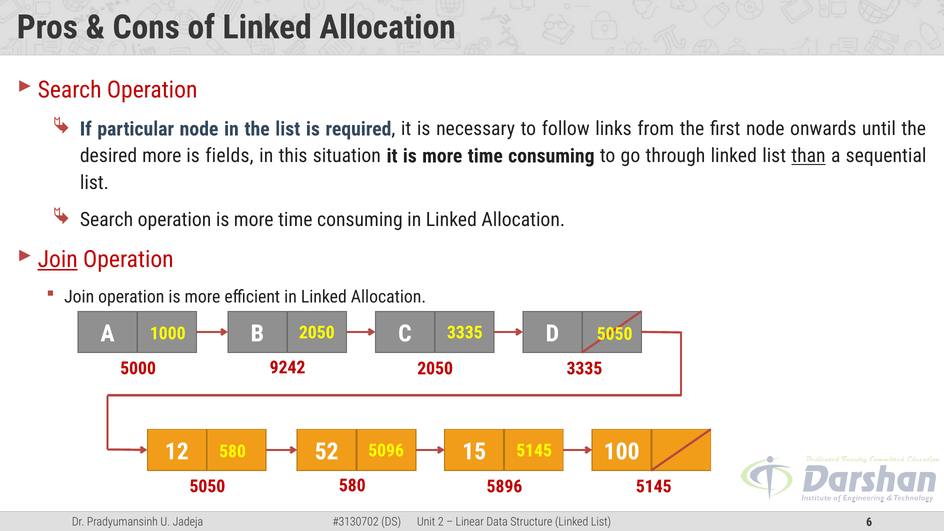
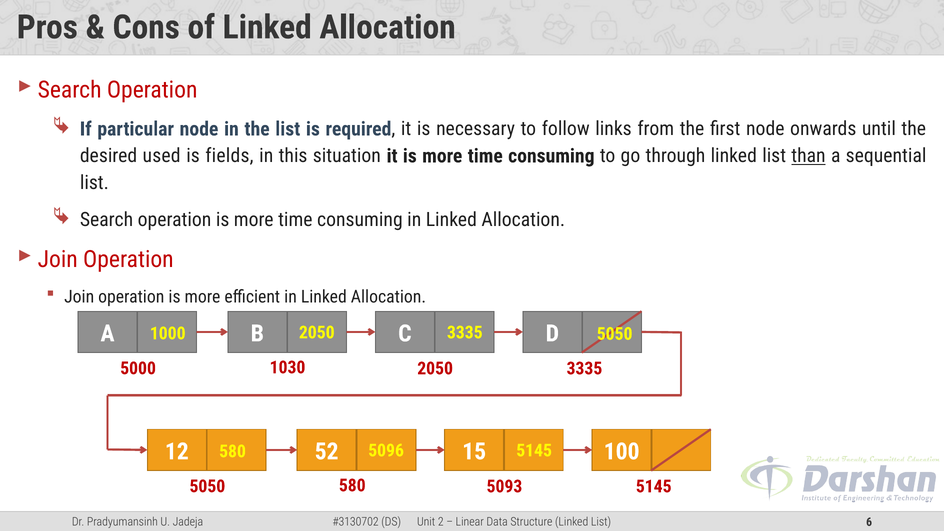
desired more: more -> used
Join at (58, 260) underline: present -> none
9242: 9242 -> 1030
5896: 5896 -> 5093
